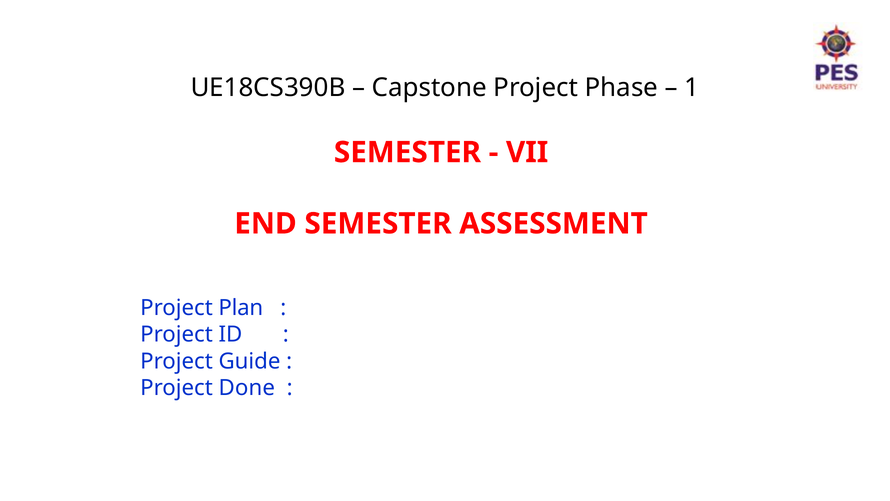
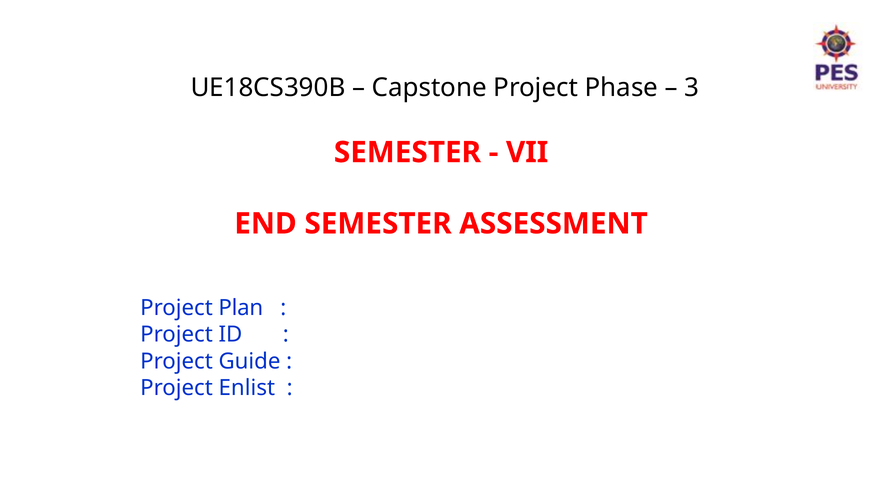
1: 1 -> 3
Done: Done -> Enlist
